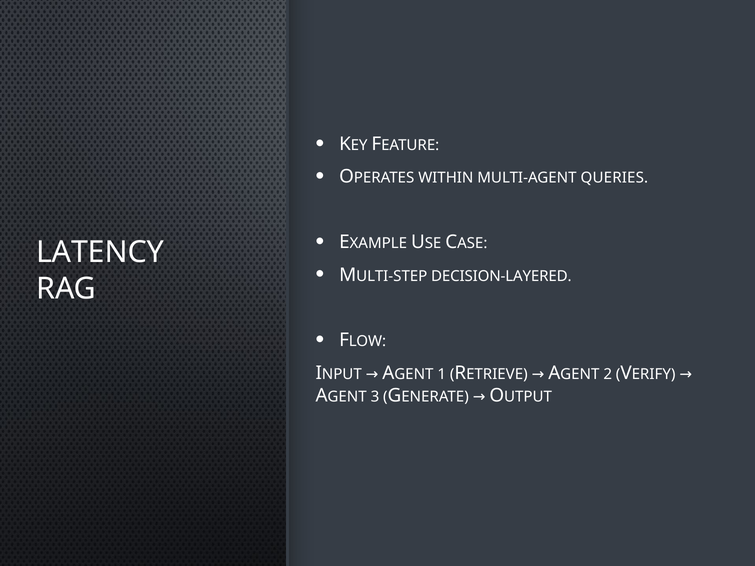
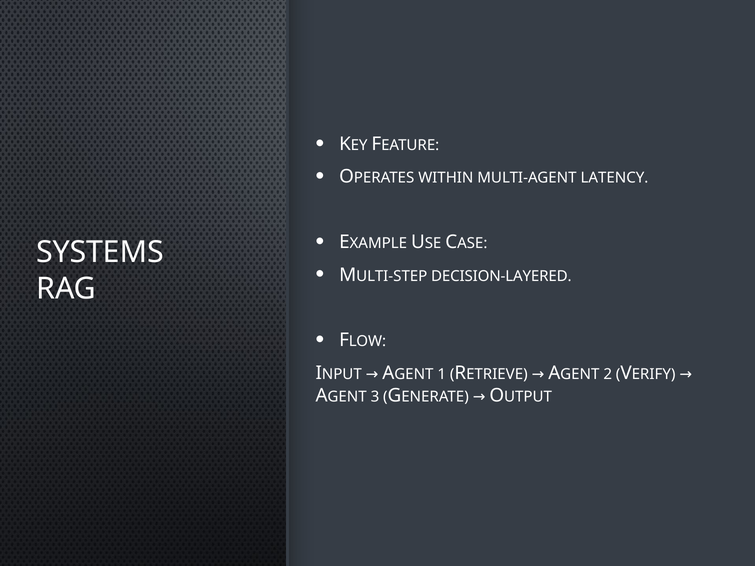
QUERIES: QUERIES -> LATENCY
LATENCY: LATENCY -> SYSTEMS
